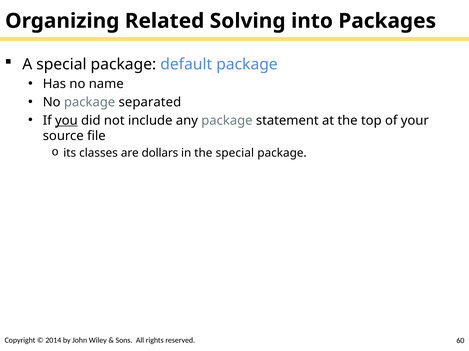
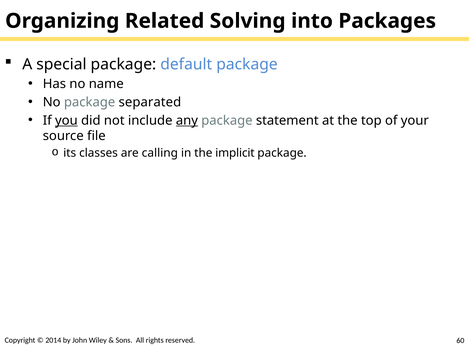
any underline: none -> present
dollars: dollars -> calling
the special: special -> implicit
